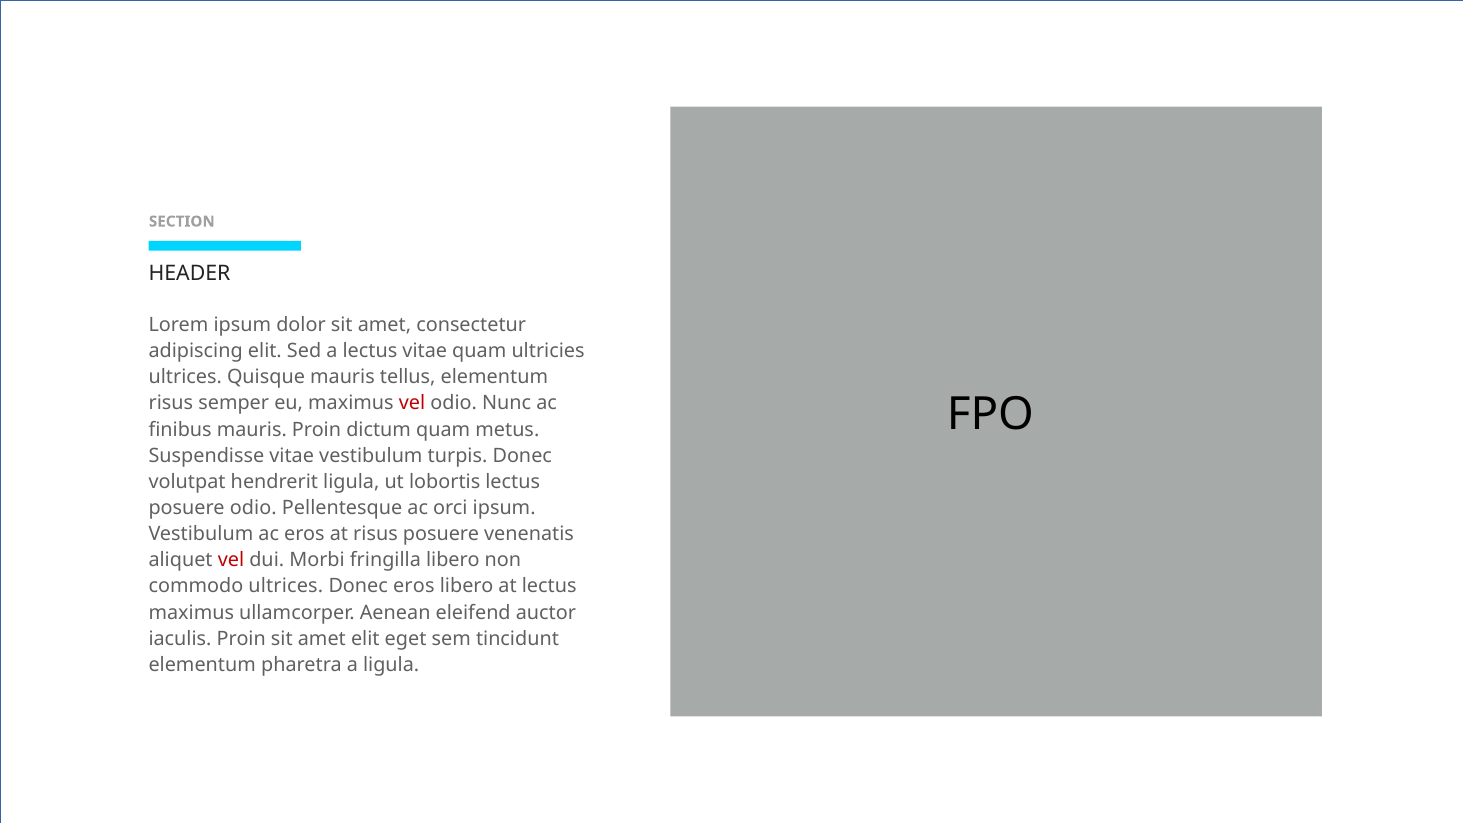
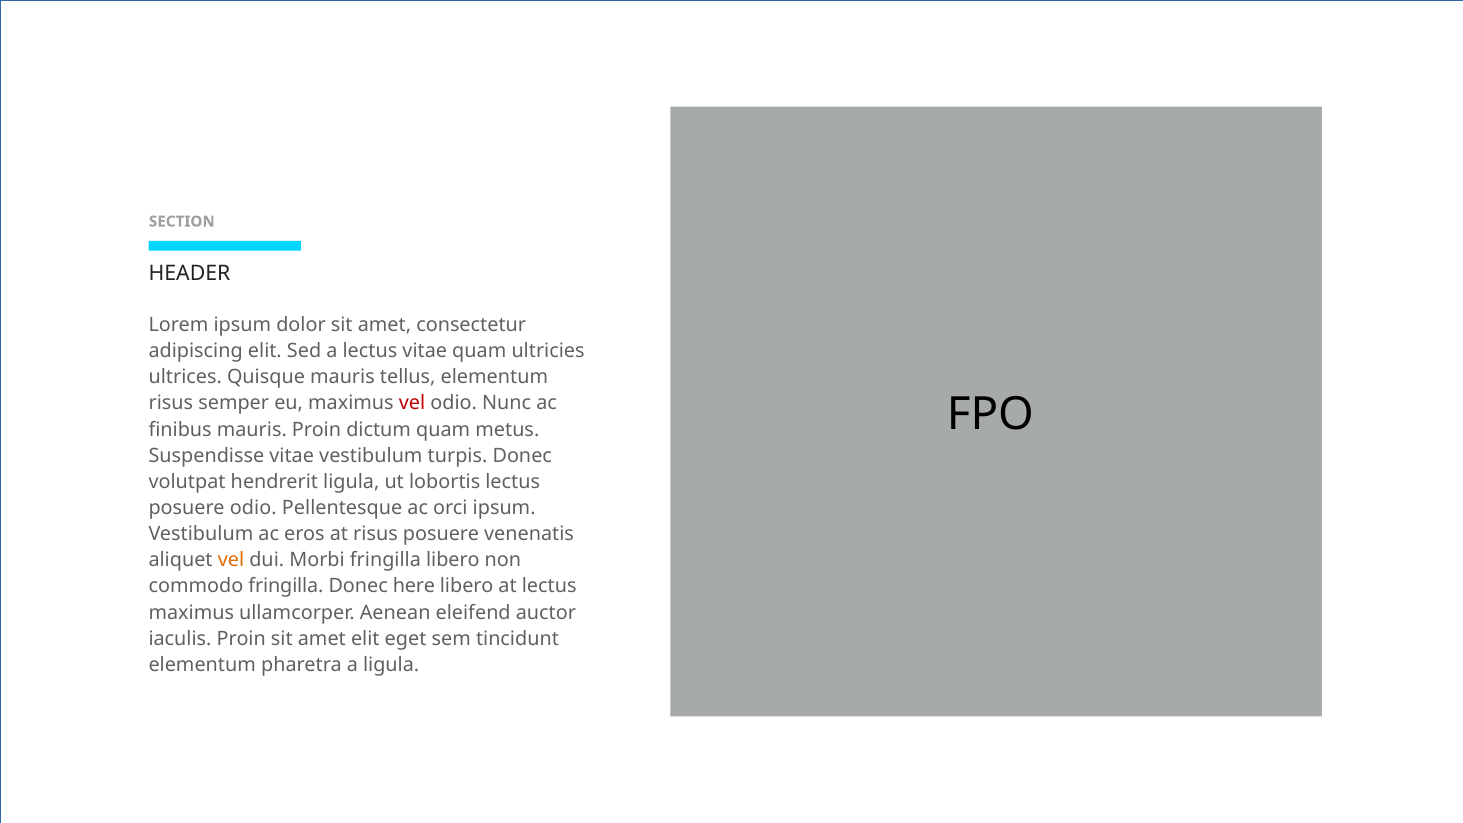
vel at (231, 560) colour: red -> orange
commodo ultrices: ultrices -> fringilla
Donec eros: eros -> here
